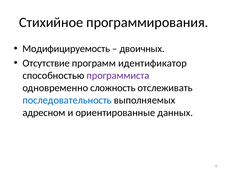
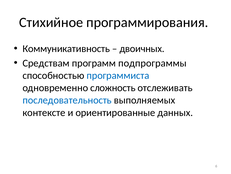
Модифицируемость: Модифицируемость -> Коммуникативность
Отсутствие: Отсутствие -> Средствам
идентификатор: идентификатор -> подпрограммы
программиста colour: purple -> blue
адресном: адресном -> контексте
